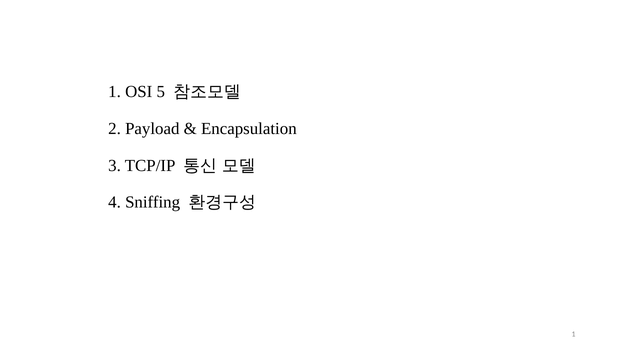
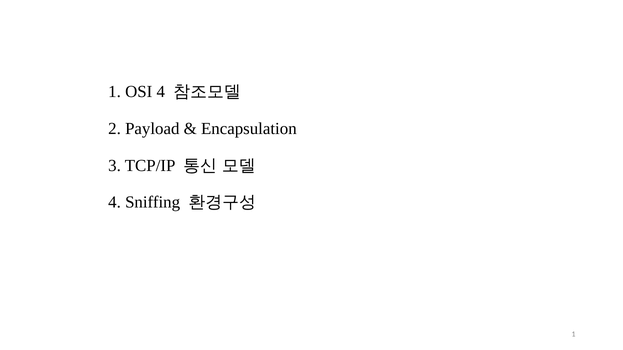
OSI 5: 5 -> 4
